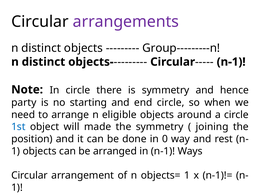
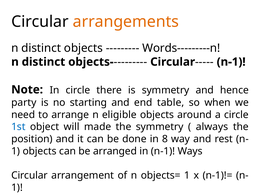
arrangements colour: purple -> orange
Group---------n: Group---------n -> Words---------n
end circle: circle -> table
joining: joining -> always
0: 0 -> 8
